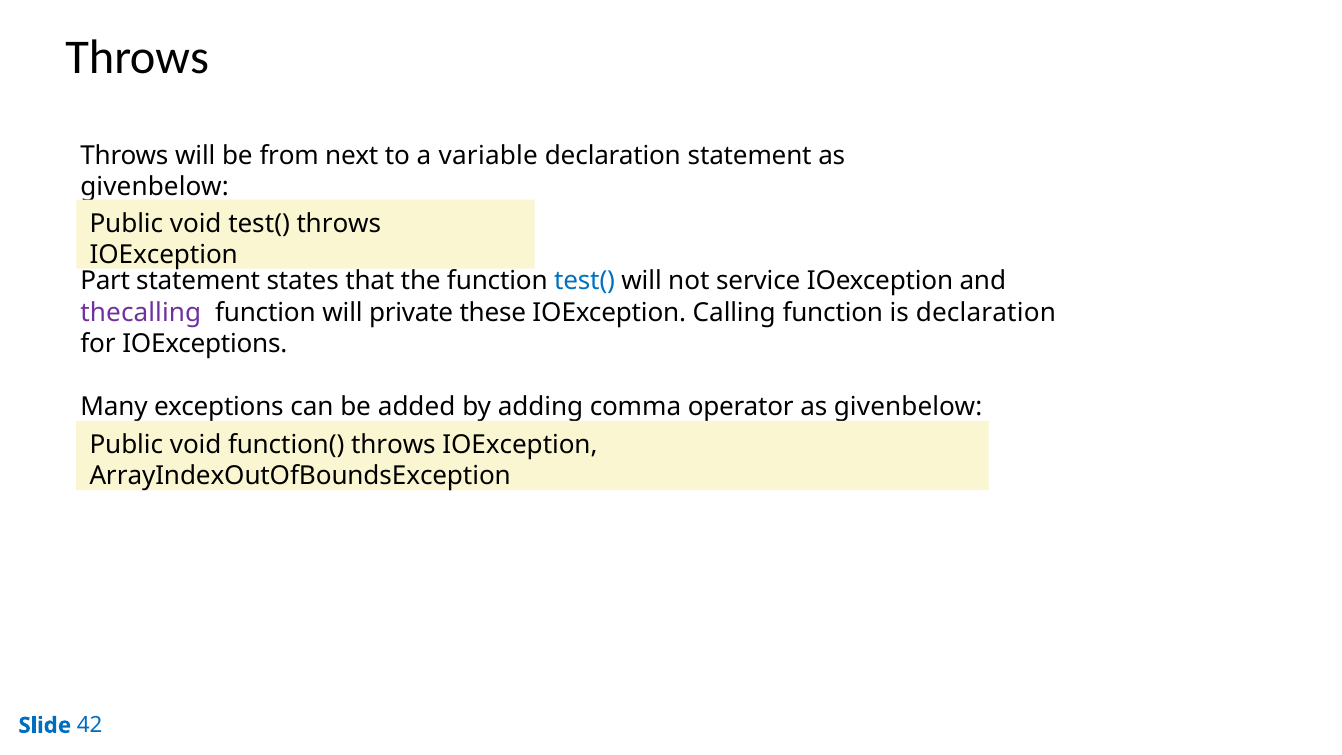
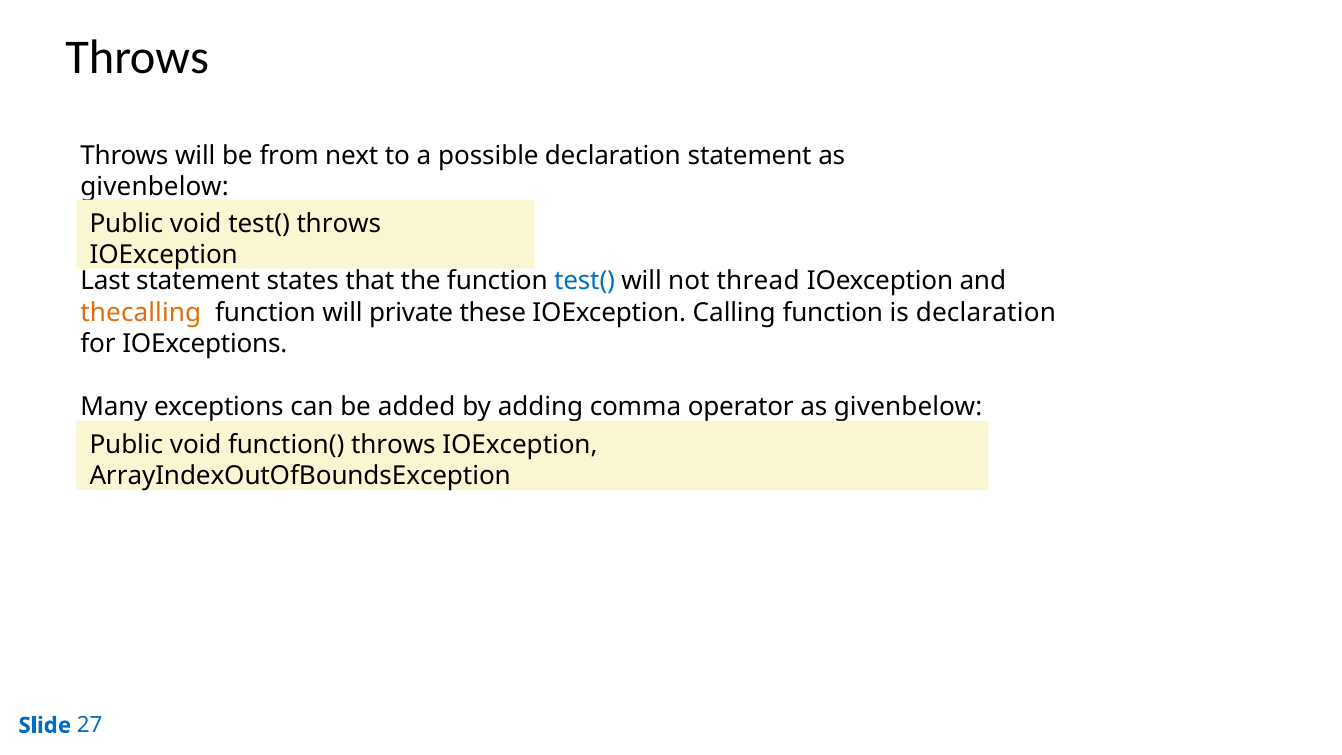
variable: variable -> possible
Part: Part -> Last
service: service -> thread
thecalling colour: purple -> orange
42: 42 -> 27
